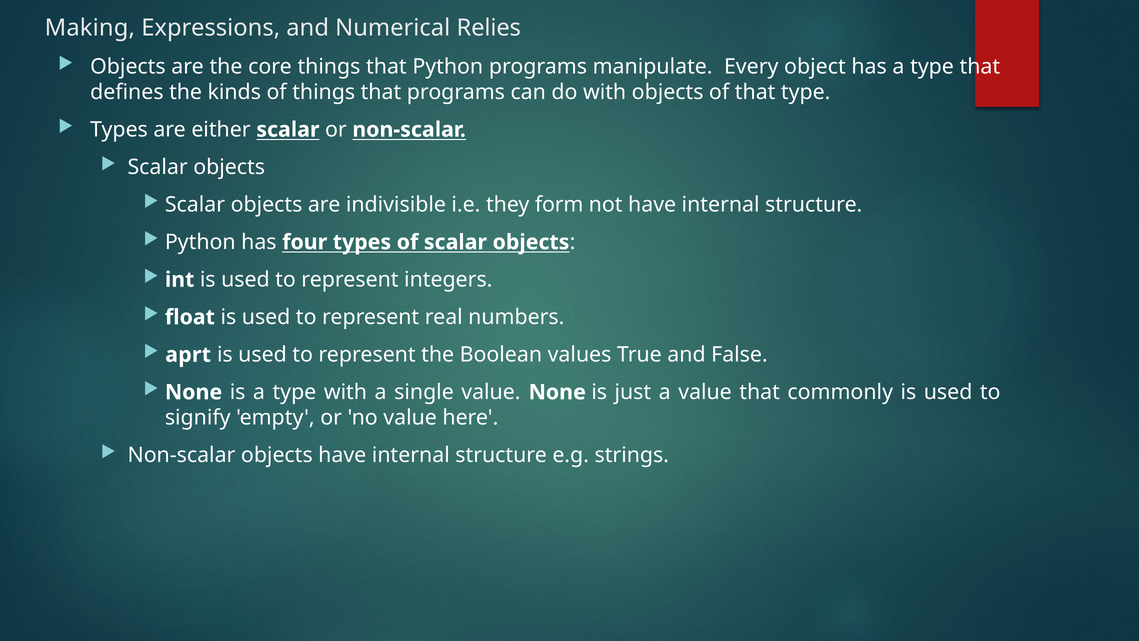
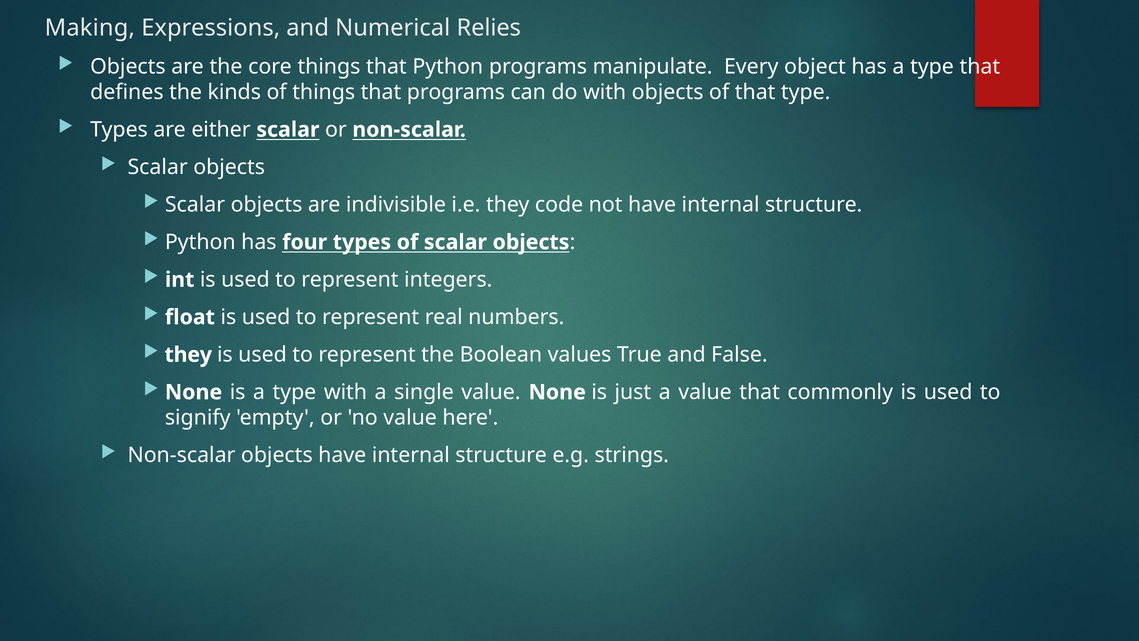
form: form -> code
aprt at (188, 355): aprt -> they
